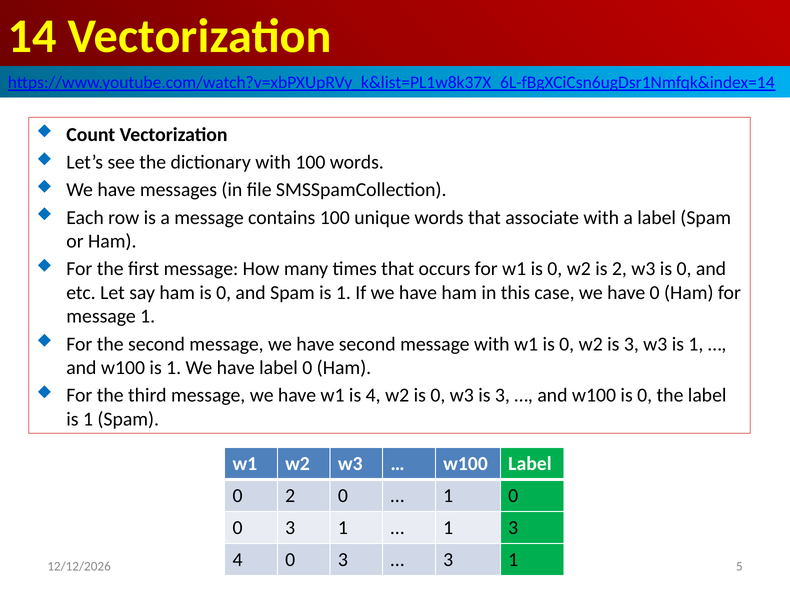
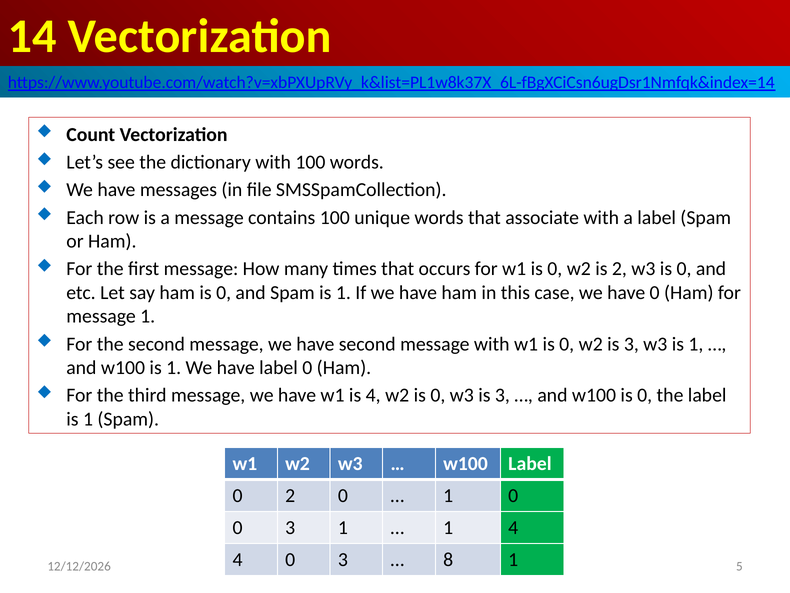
1 3: 3 -> 4
3 at (448, 559): 3 -> 8
